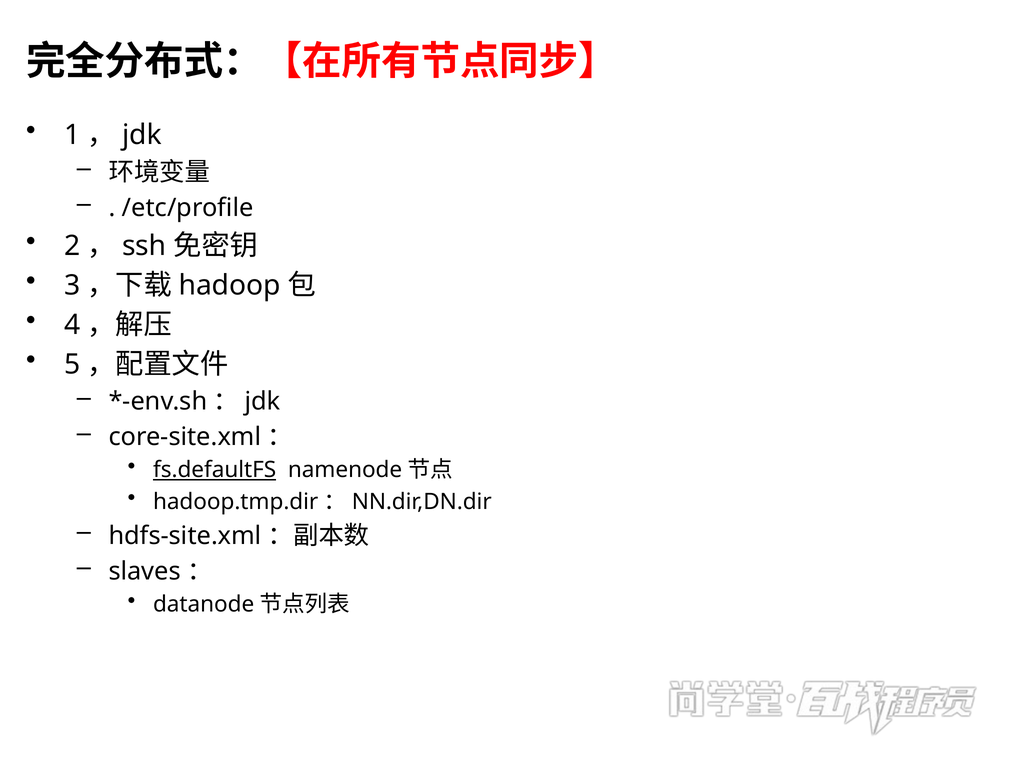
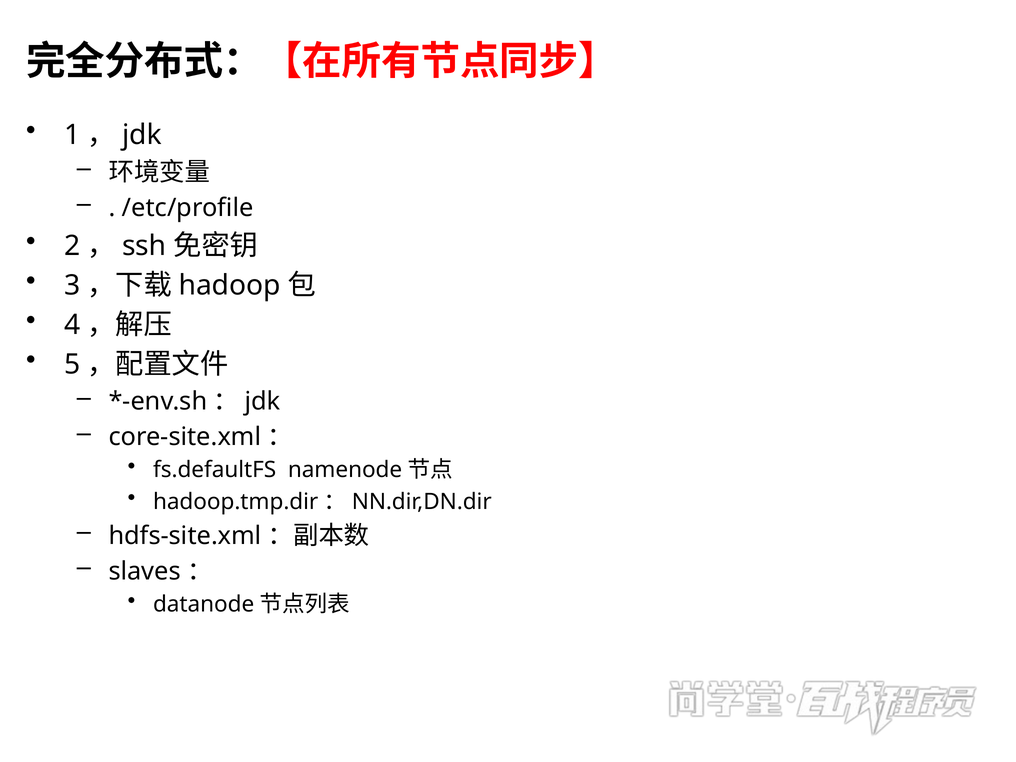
fs.defaultFS underline: present -> none
